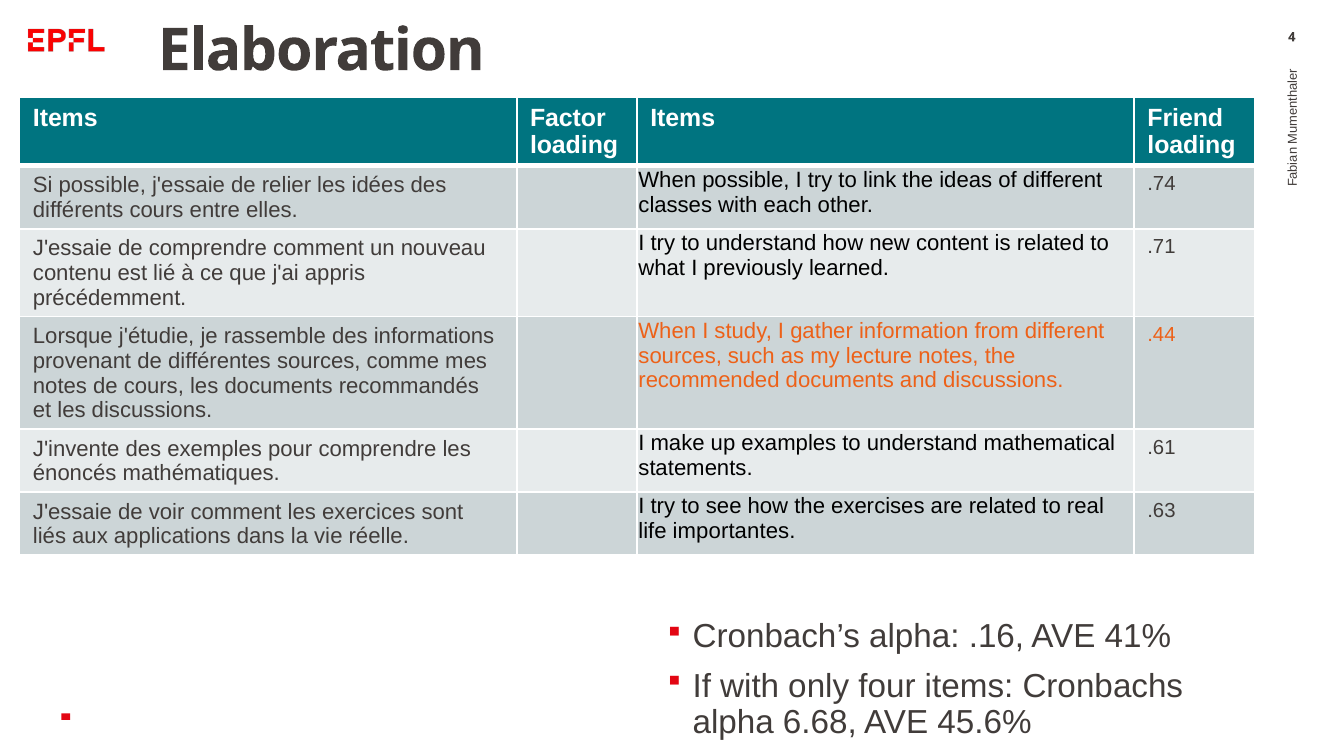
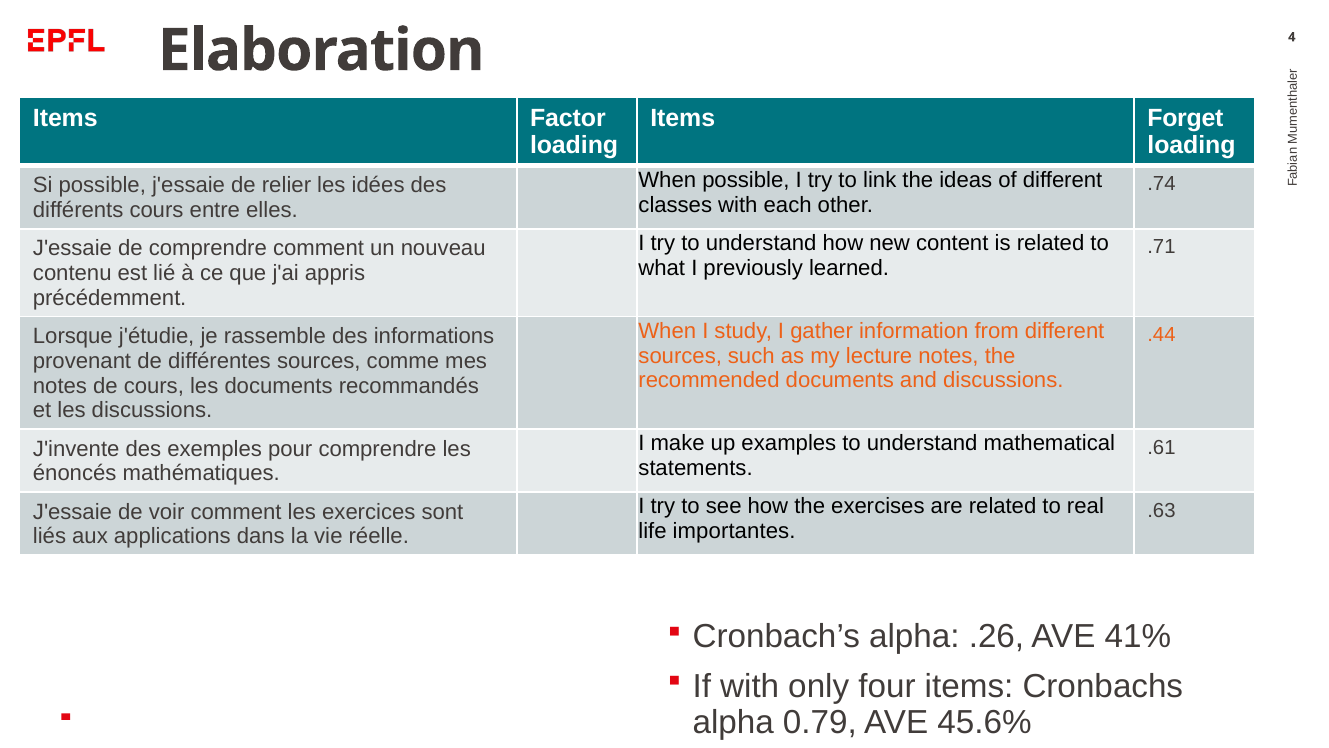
Friend: Friend -> Forget
.16: .16 -> .26
6.68: 6.68 -> 0.79
